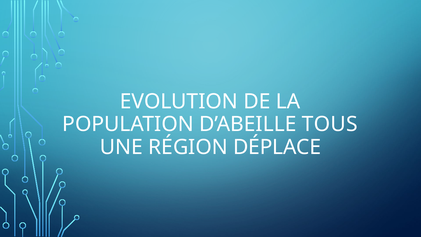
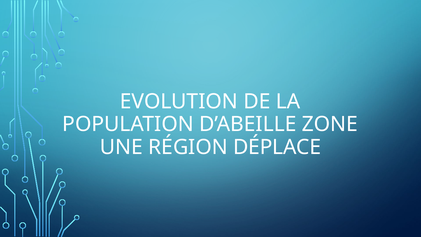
TOUS: TOUS -> ZONE
